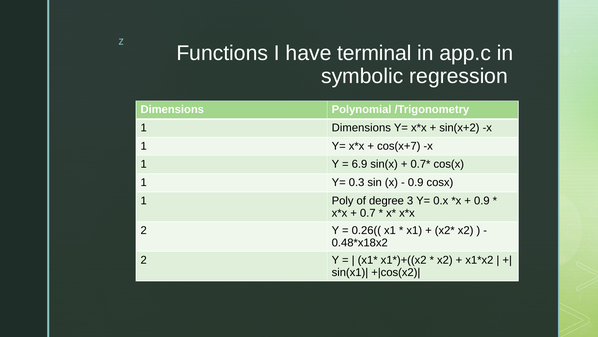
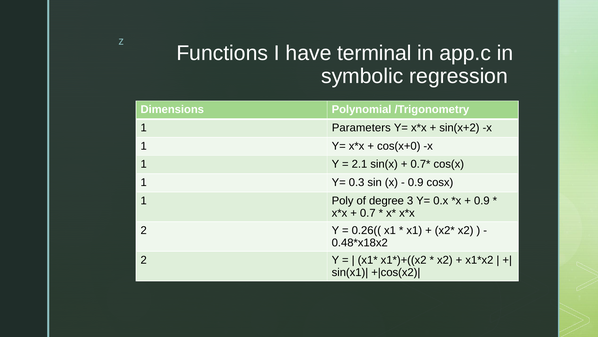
1 Dimensions: Dimensions -> Parameters
cos(x+7: cos(x+7 -> cos(x+0
6.9: 6.9 -> 2.1
